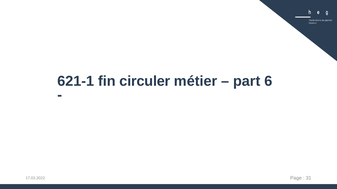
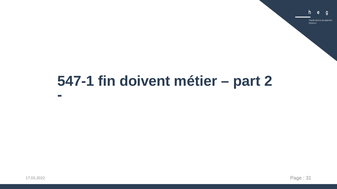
621-1: 621-1 -> 547-1
circuler: circuler -> doivent
6: 6 -> 2
